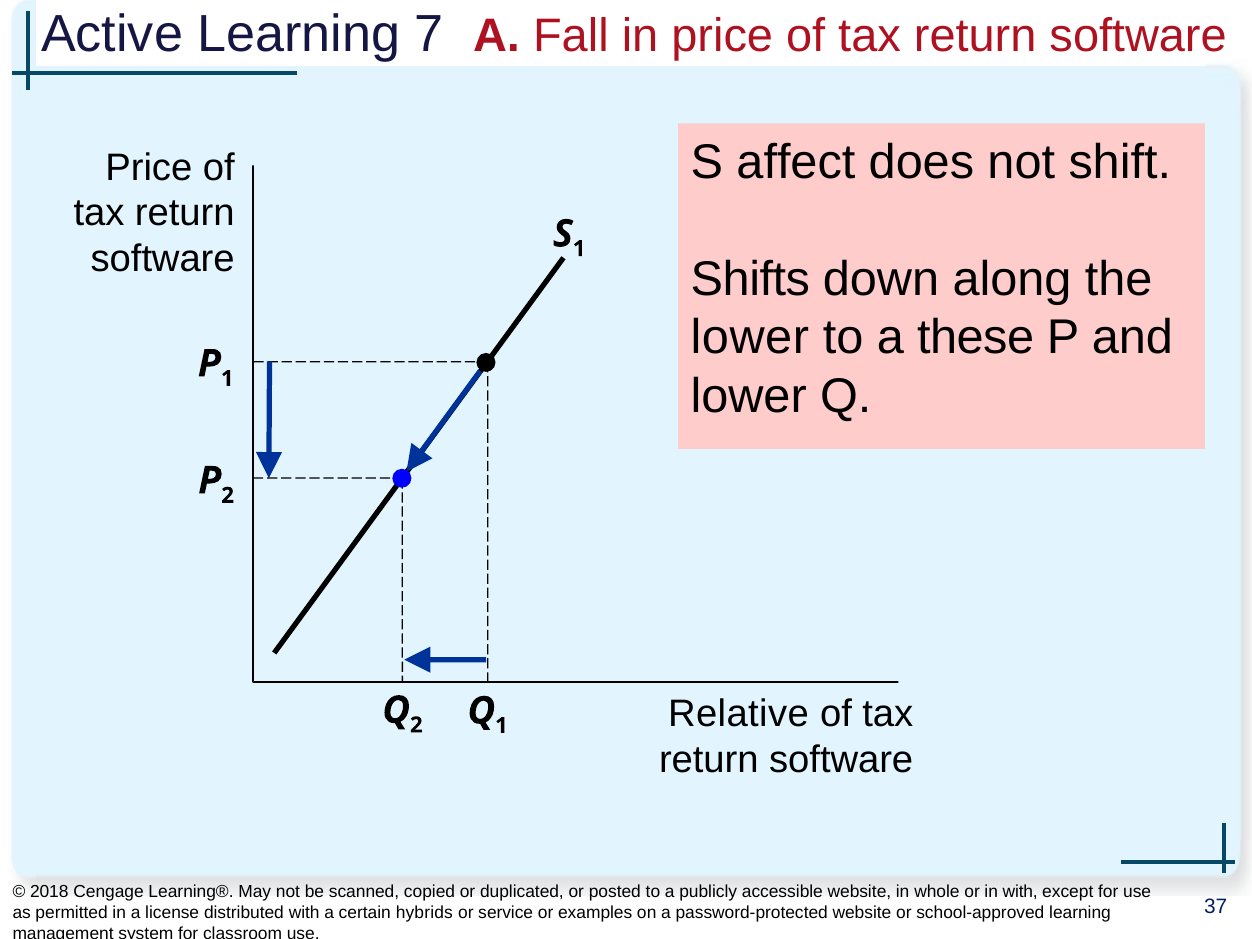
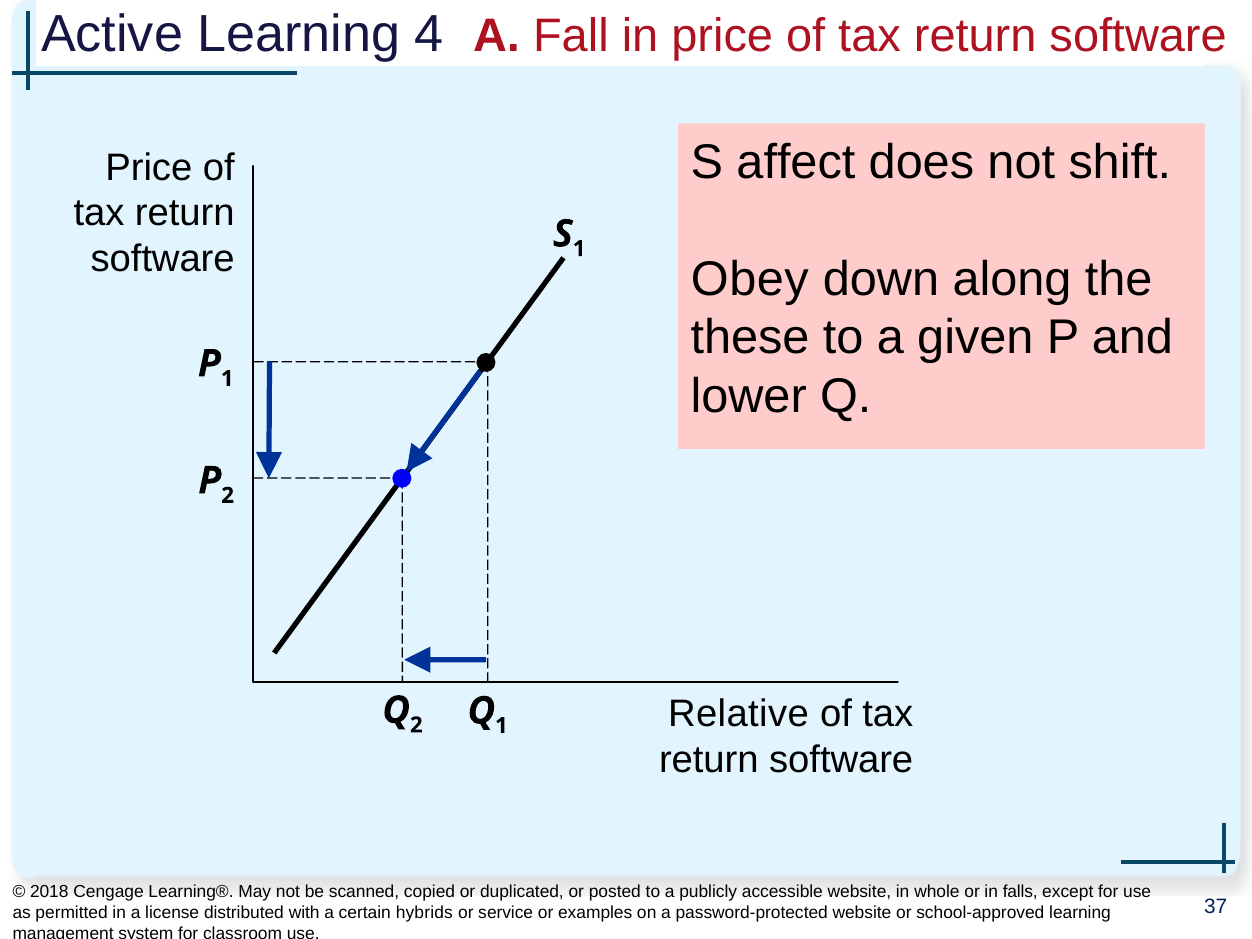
7: 7 -> 4
Shifts: Shifts -> Obey
lower at (750, 338): lower -> these
these: these -> given
in with: with -> falls
